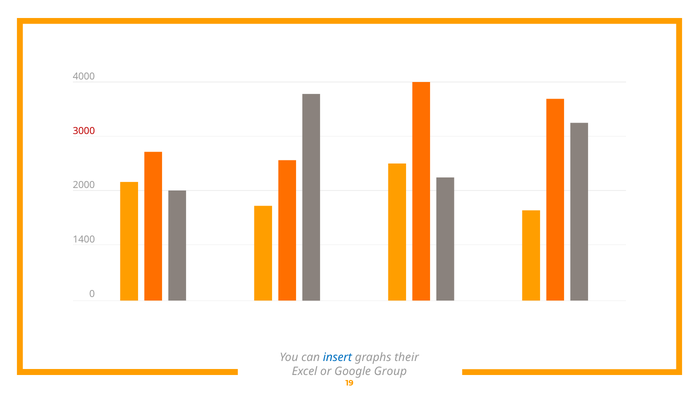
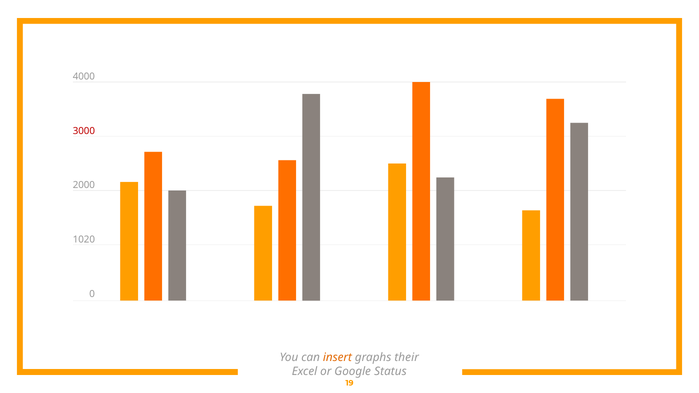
1400: 1400 -> 1020
insert colour: blue -> orange
Group: Group -> Status
